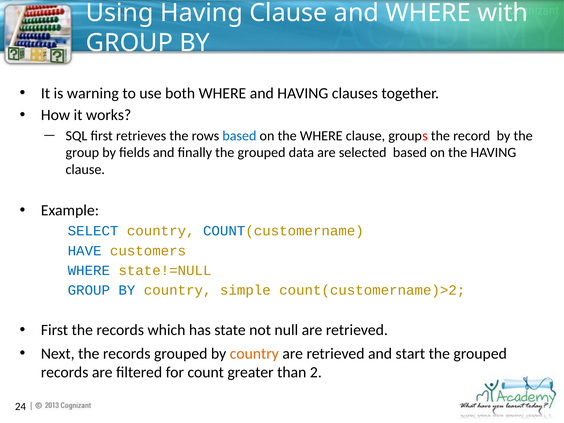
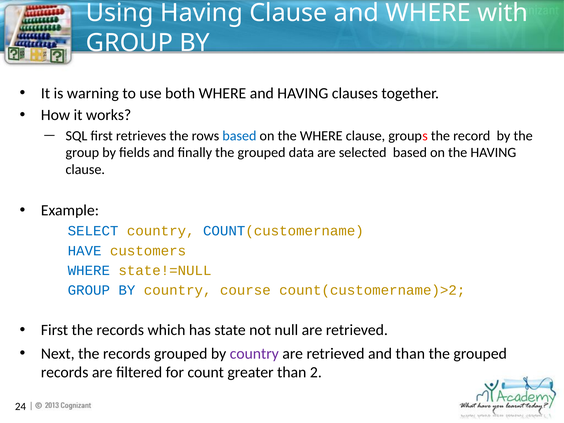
simple: simple -> course
country at (254, 354) colour: orange -> purple
and start: start -> than
